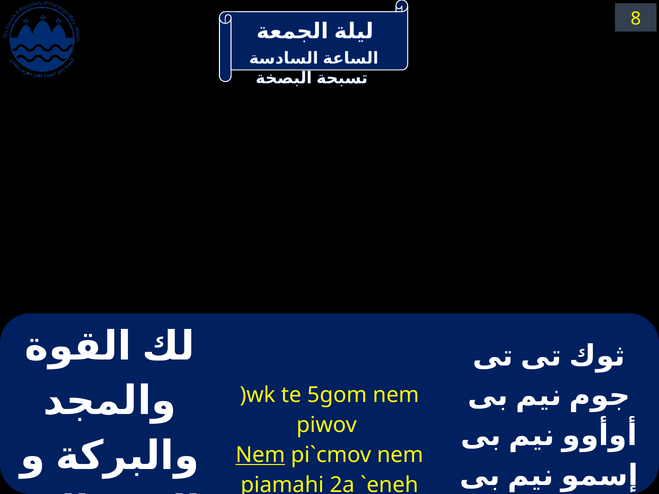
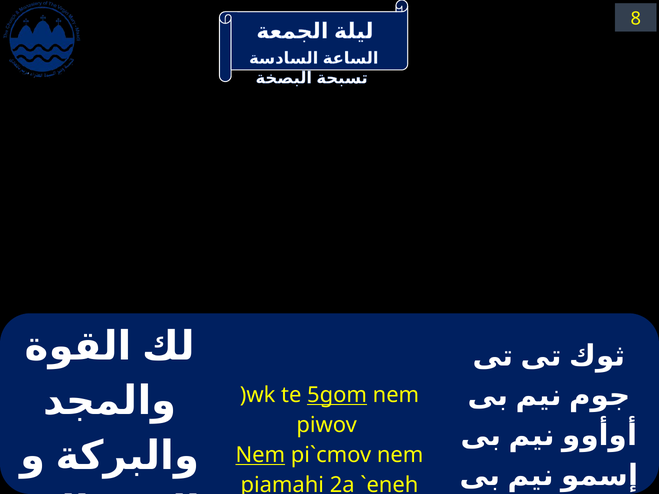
5gom underline: none -> present
